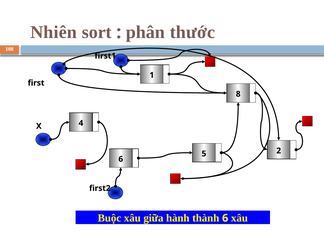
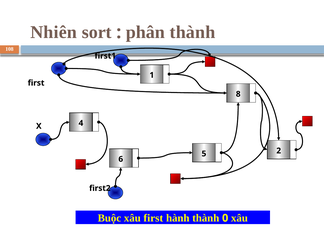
phân thước: thước -> thành
xâu giữa: giữa -> first
thành 6: 6 -> 0
